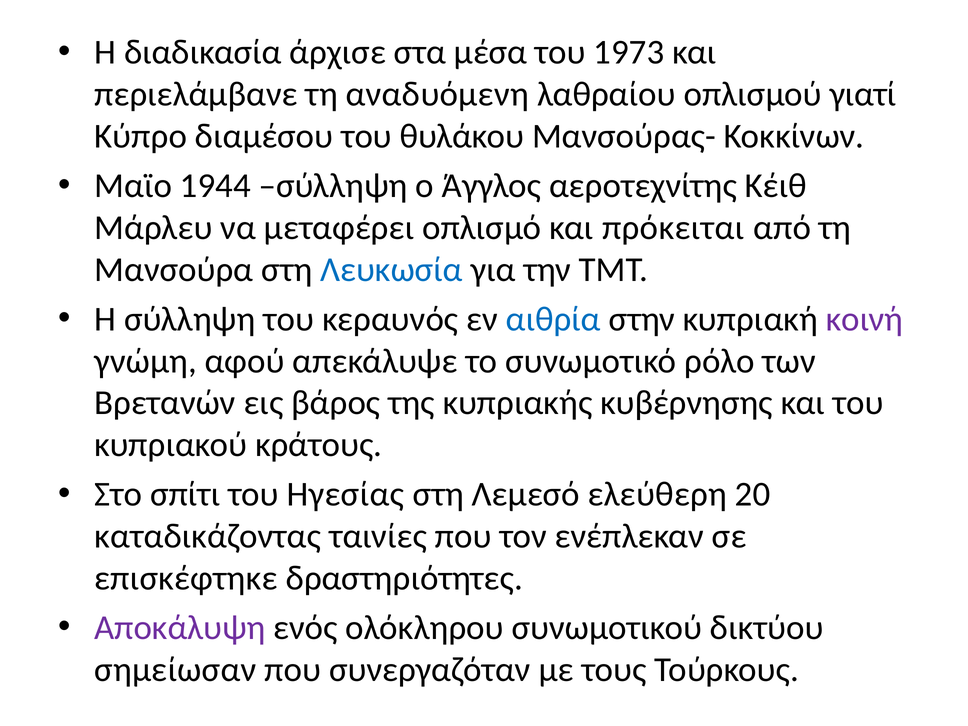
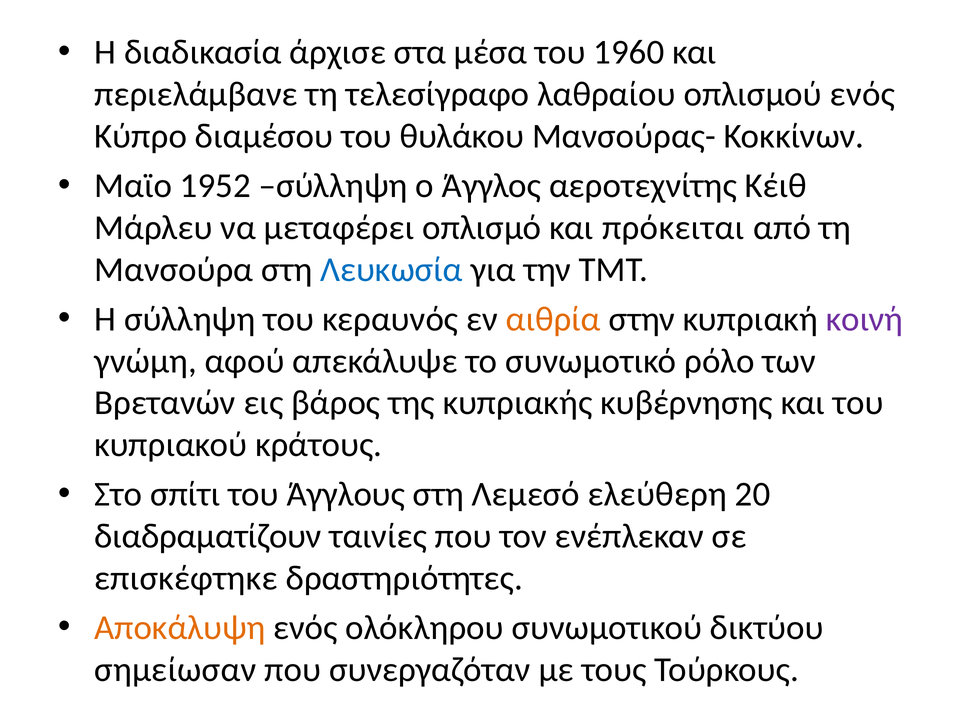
1973: 1973 -> 1960
αναδυόμενη: αναδυόμενη -> τελεσίγραφο
οπλισμού γιατί: γιατί -> ενός
1944: 1944 -> 1952
αιθρία colour: blue -> orange
Ηγεσίας: Ηγεσίας -> Άγγλους
καταδικάζοντας: καταδικάζοντας -> διαδραματίζουν
Αποκάλυψη colour: purple -> orange
